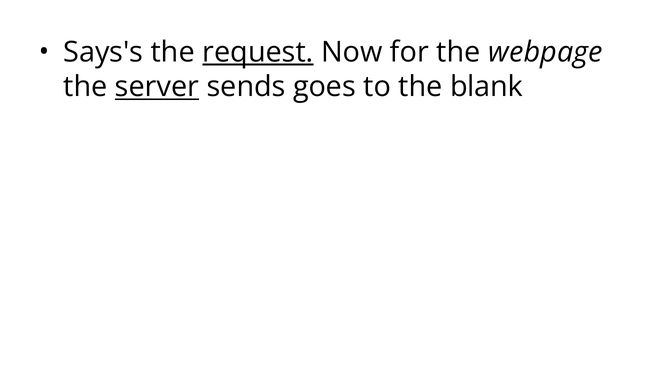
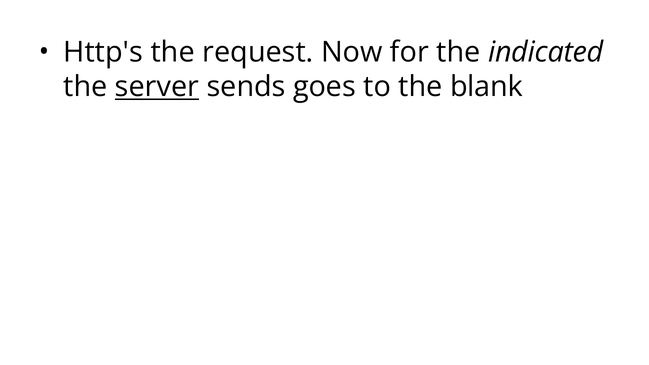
Says's: Says's -> Http's
request underline: present -> none
webpage: webpage -> indicated
